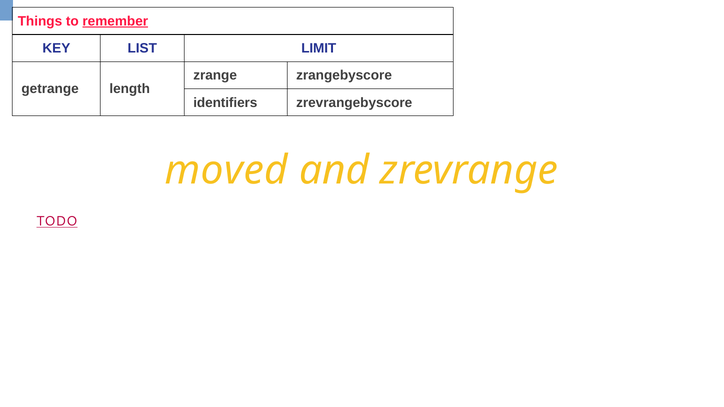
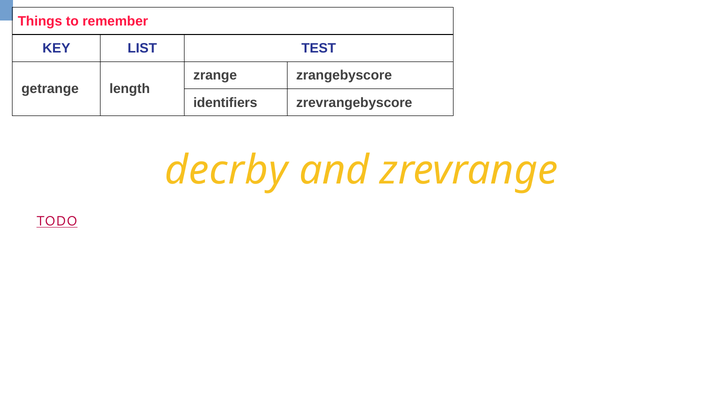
remember underline: present -> none
LIMIT: LIMIT -> TEST
moved: moved -> decrby
